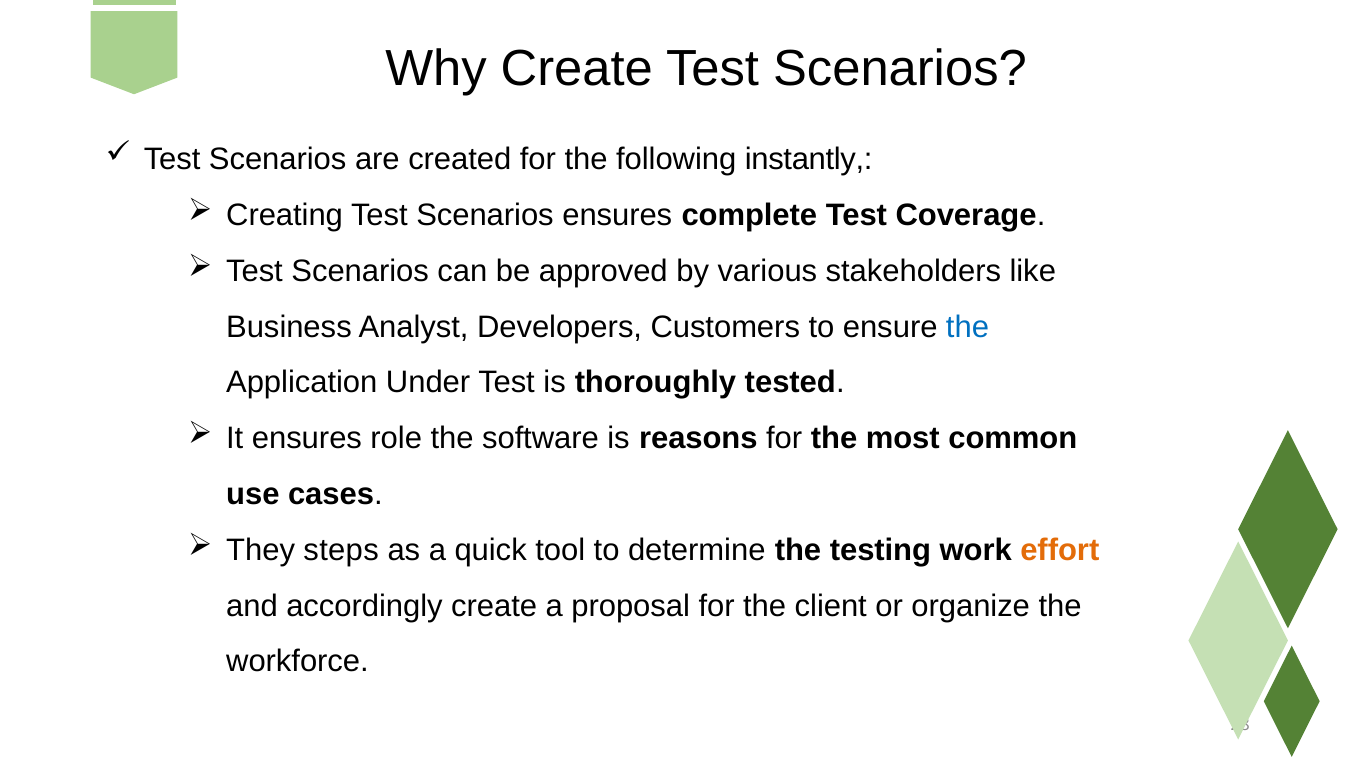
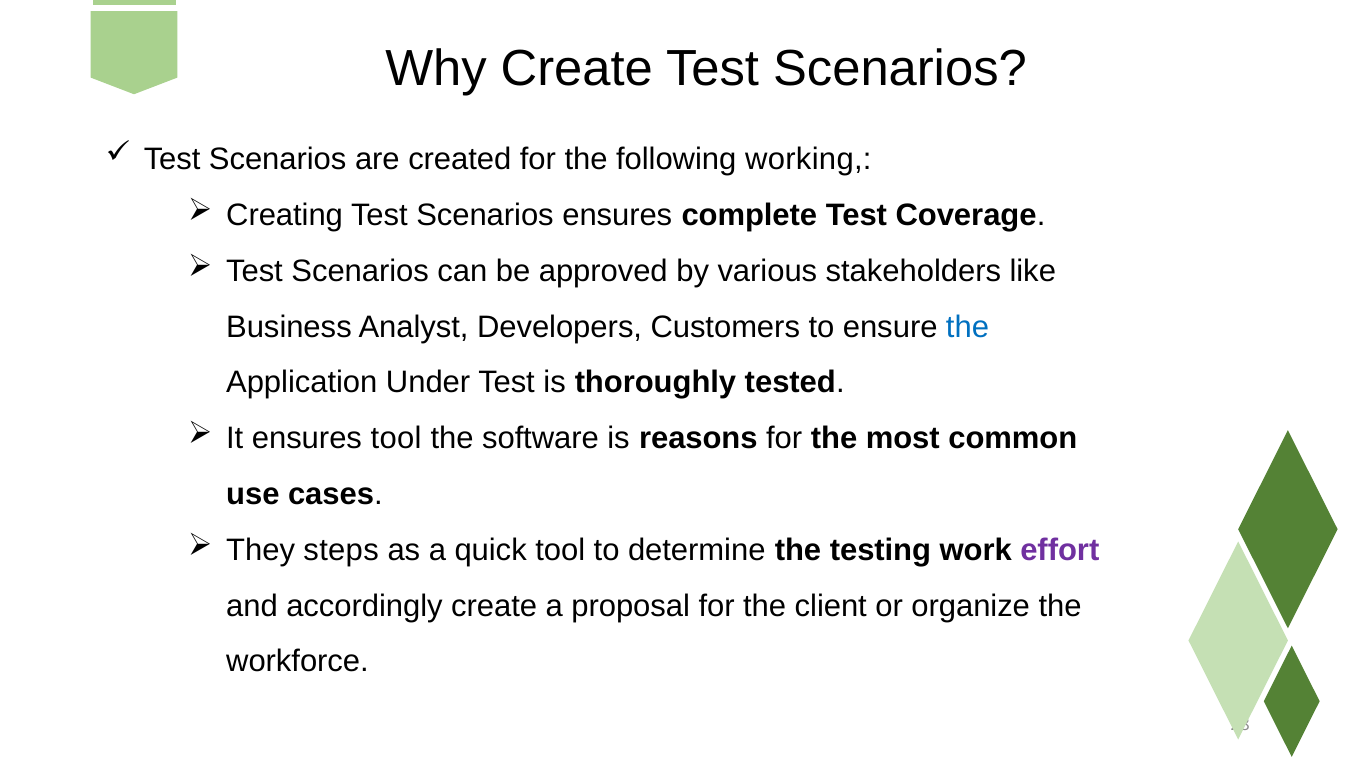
instantly: instantly -> working
ensures role: role -> tool
effort colour: orange -> purple
